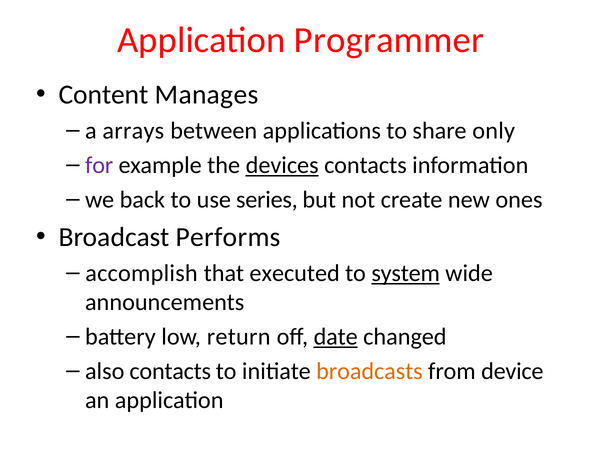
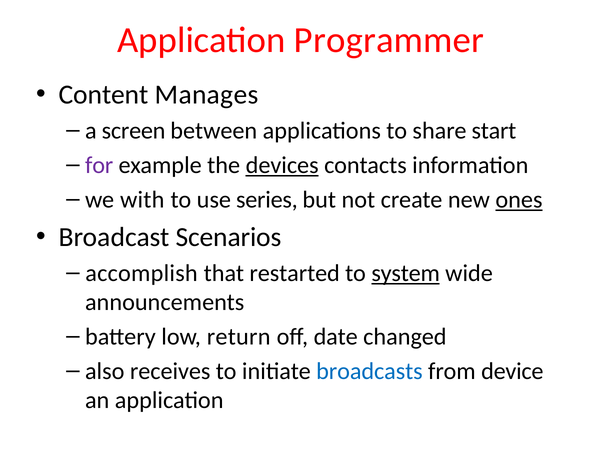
arrays: arrays -> screen
only: only -> start
back: back -> with
ones underline: none -> present
Performs: Performs -> Scenarios
executed: executed -> restarted
date underline: present -> none
also contacts: contacts -> receives
broadcasts colour: orange -> blue
